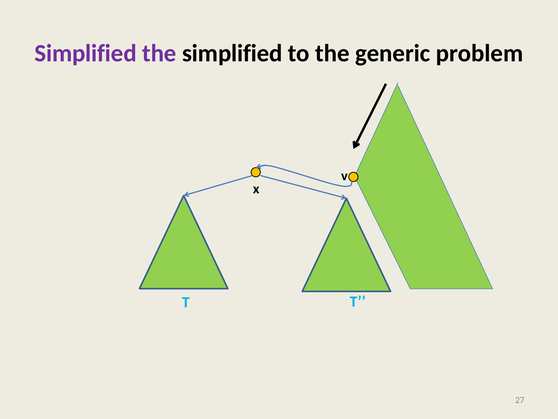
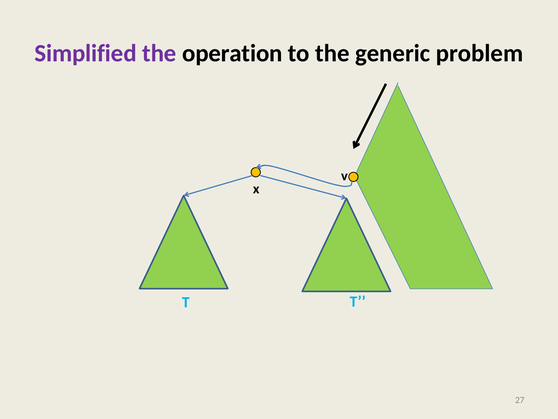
the simplified: simplified -> operation
